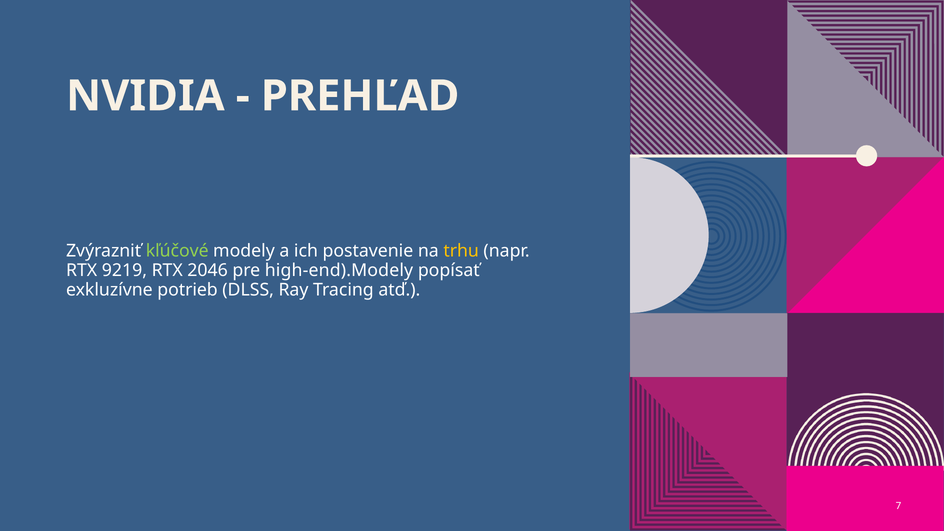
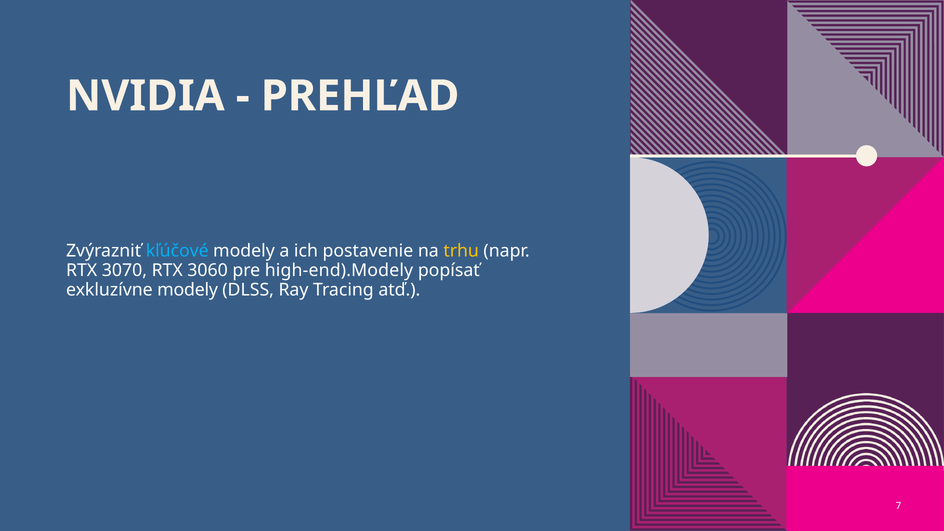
kľúčové colour: light green -> light blue
9219: 9219 -> 3070
2046: 2046 -> 3060
exkluzívne potrieb: potrieb -> modely
